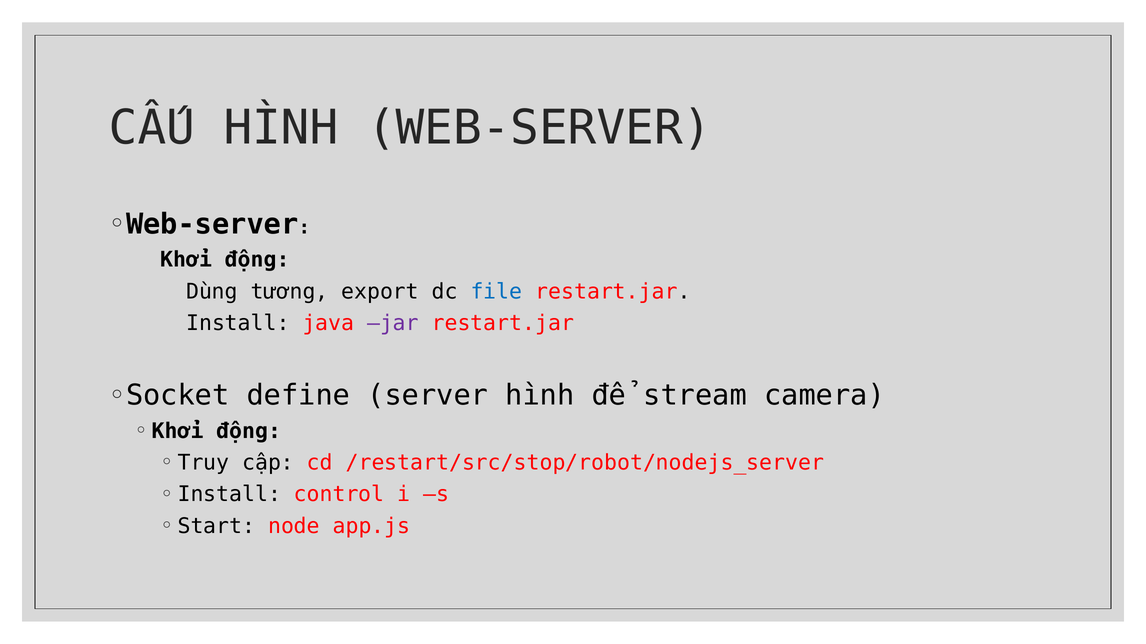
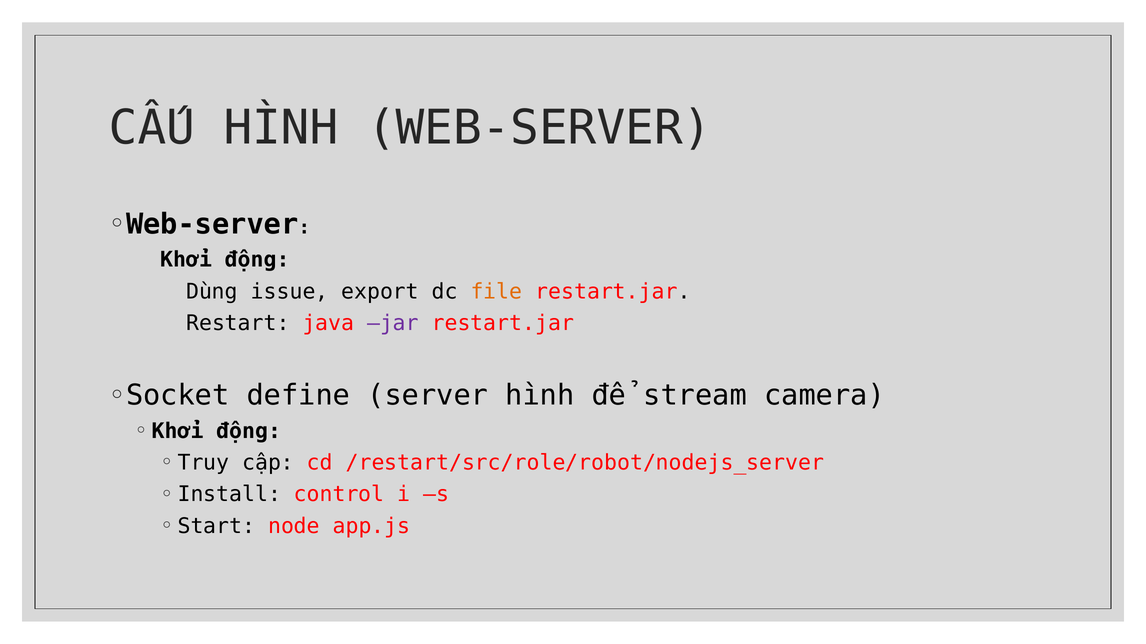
tưởng: tưởng -> issue
file colour: blue -> orange
Install: Install -> Restart
/restart/src/stop/robot/nodejs_server: /restart/src/stop/robot/nodejs_server -> /restart/src/role/robot/nodejs_server
